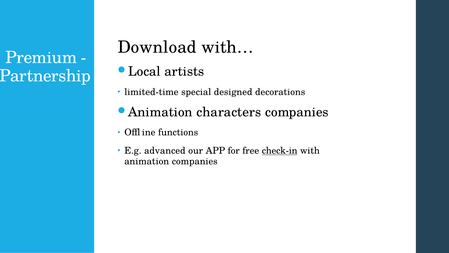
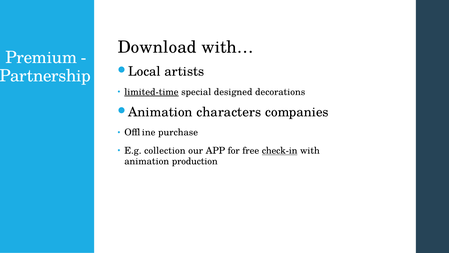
limited-time underline: none -> present
functions: functions -> purchase
advanced: advanced -> collection
animation companies: companies -> production
